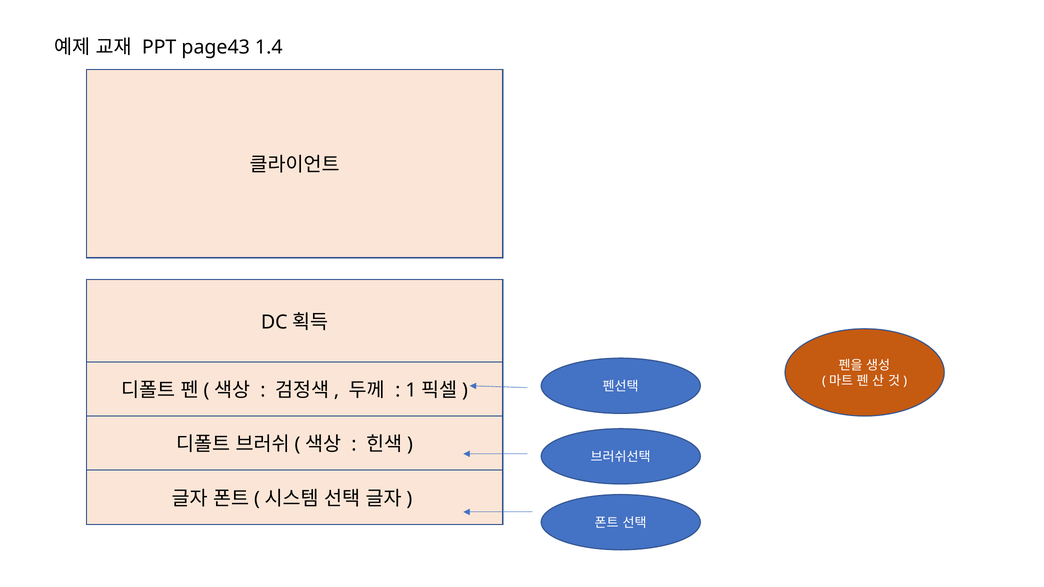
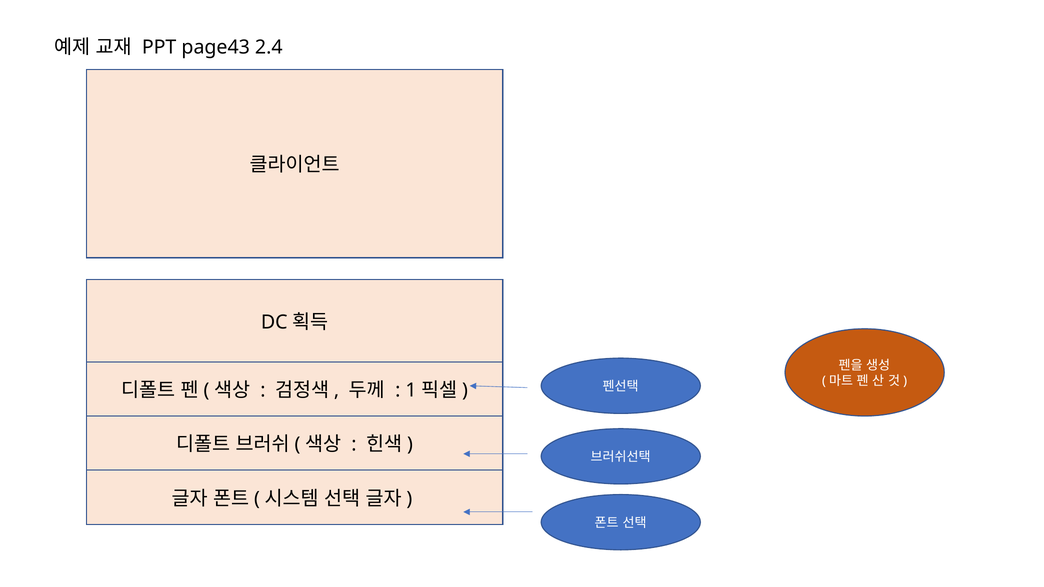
1.4: 1.4 -> 2.4
